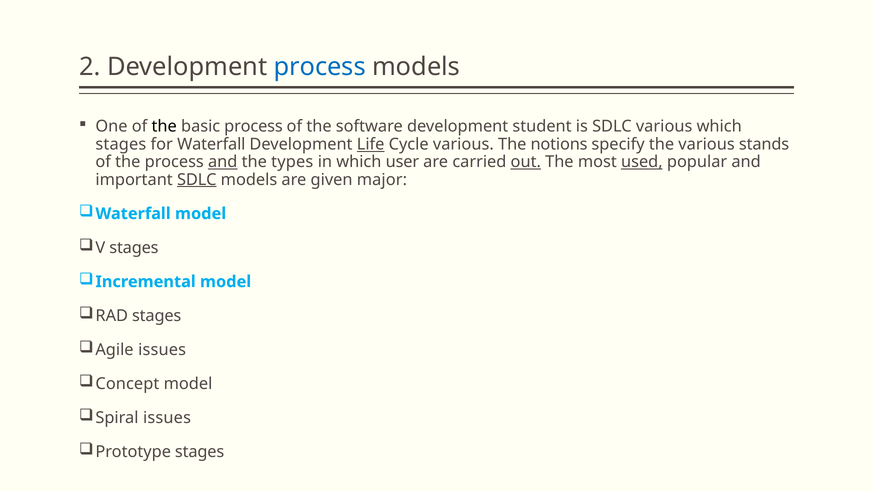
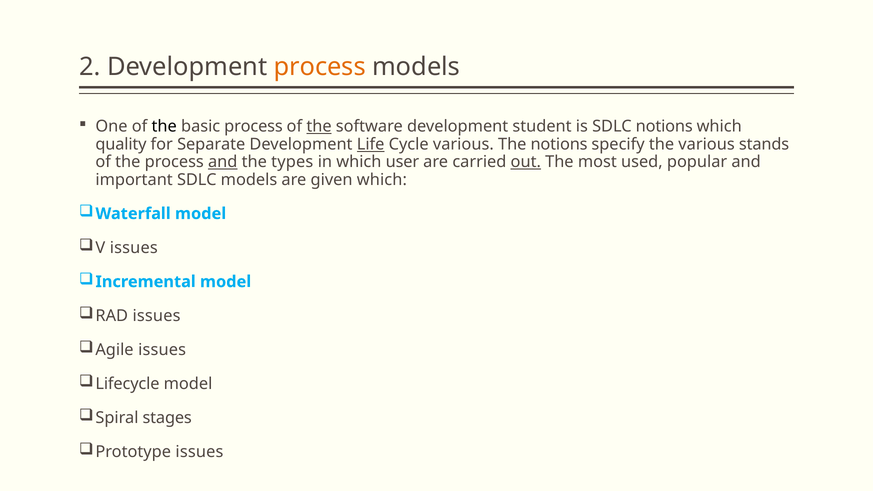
process at (320, 67) colour: blue -> orange
the at (319, 127) underline: none -> present
SDLC various: various -> notions
stages at (121, 144): stages -> quality
for Waterfall: Waterfall -> Separate
used underline: present -> none
SDLC at (197, 180) underline: present -> none
given major: major -> which
V stages: stages -> issues
RAD stages: stages -> issues
Concept: Concept -> Lifecycle
Spiral issues: issues -> stages
Prototype stages: stages -> issues
